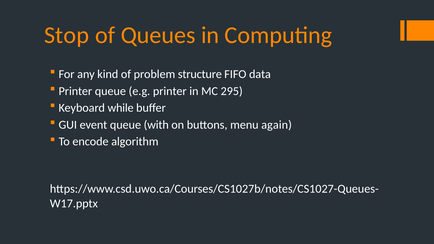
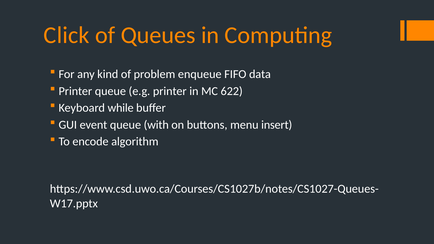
Stop: Stop -> Click
structure: structure -> enqueue
295: 295 -> 622
again: again -> insert
